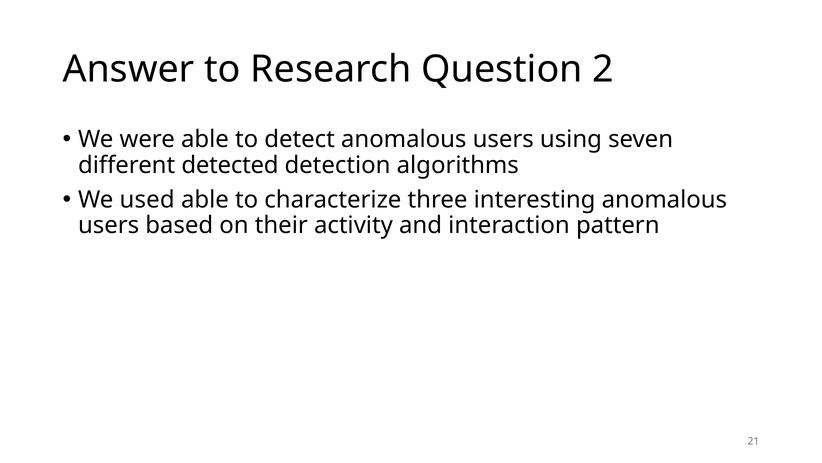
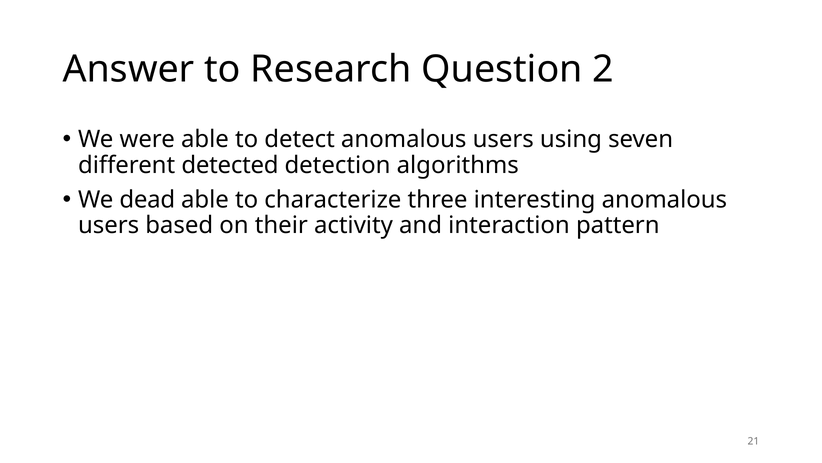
used: used -> dead
